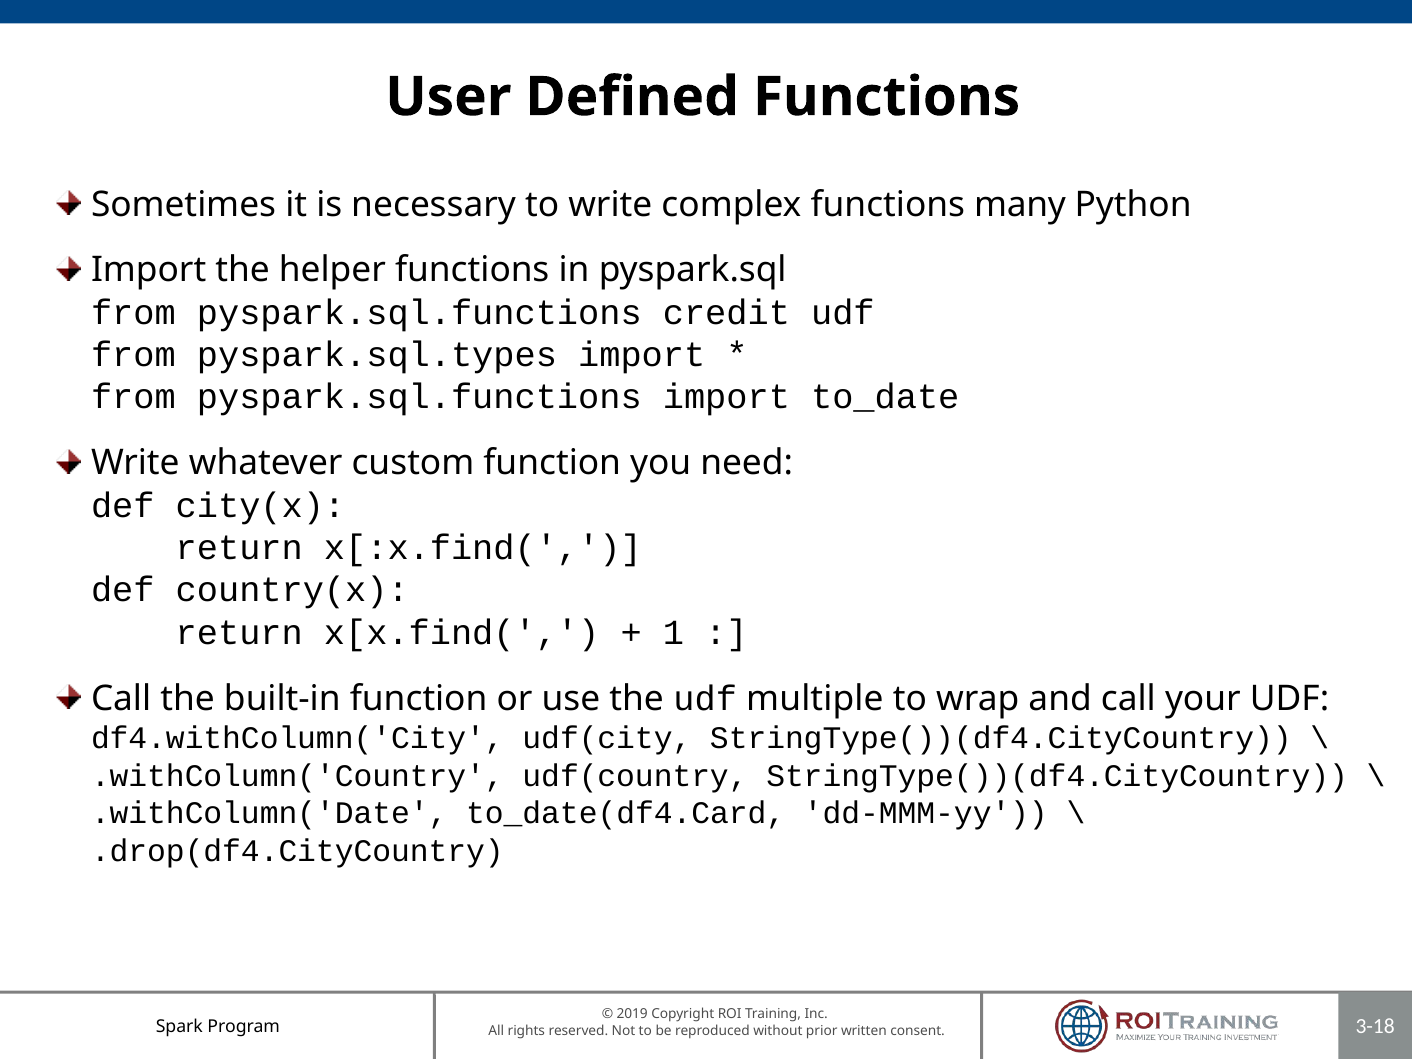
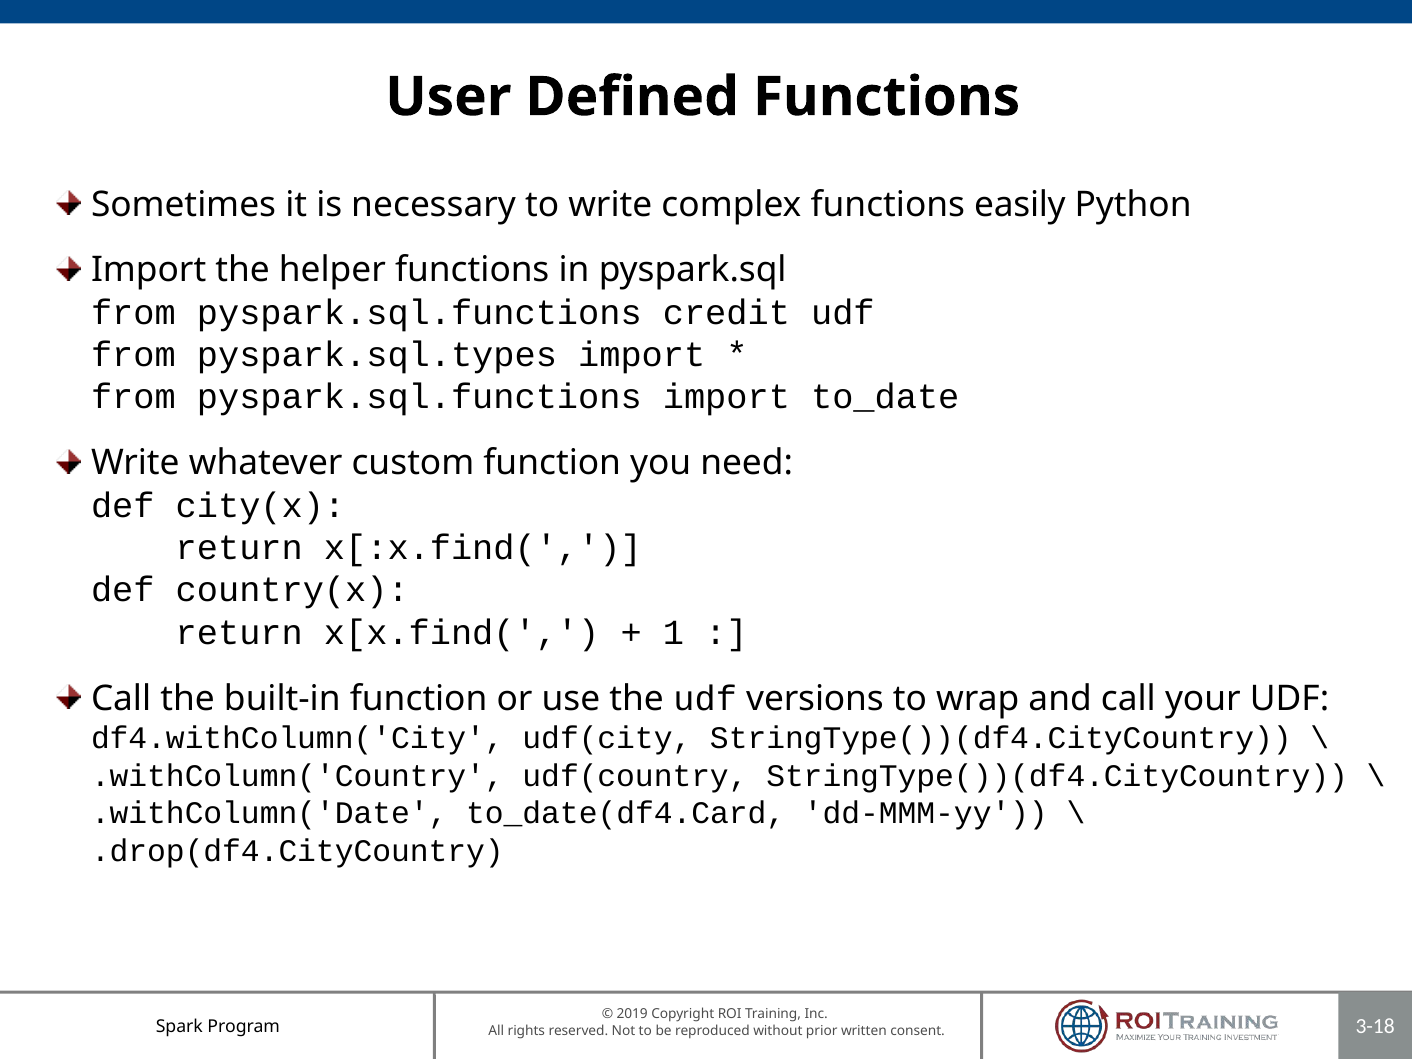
many: many -> easily
multiple: multiple -> versions
